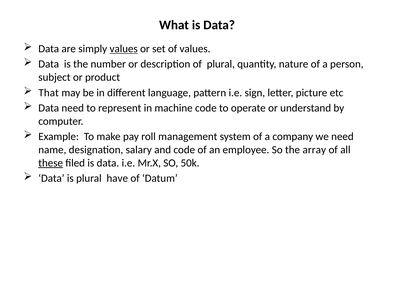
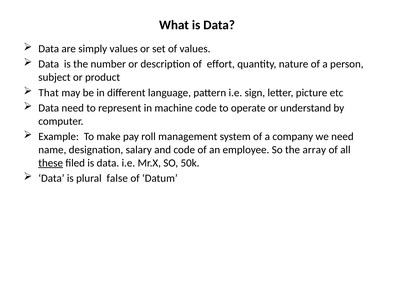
values at (124, 49) underline: present -> none
of plural: plural -> effort
have: have -> false
